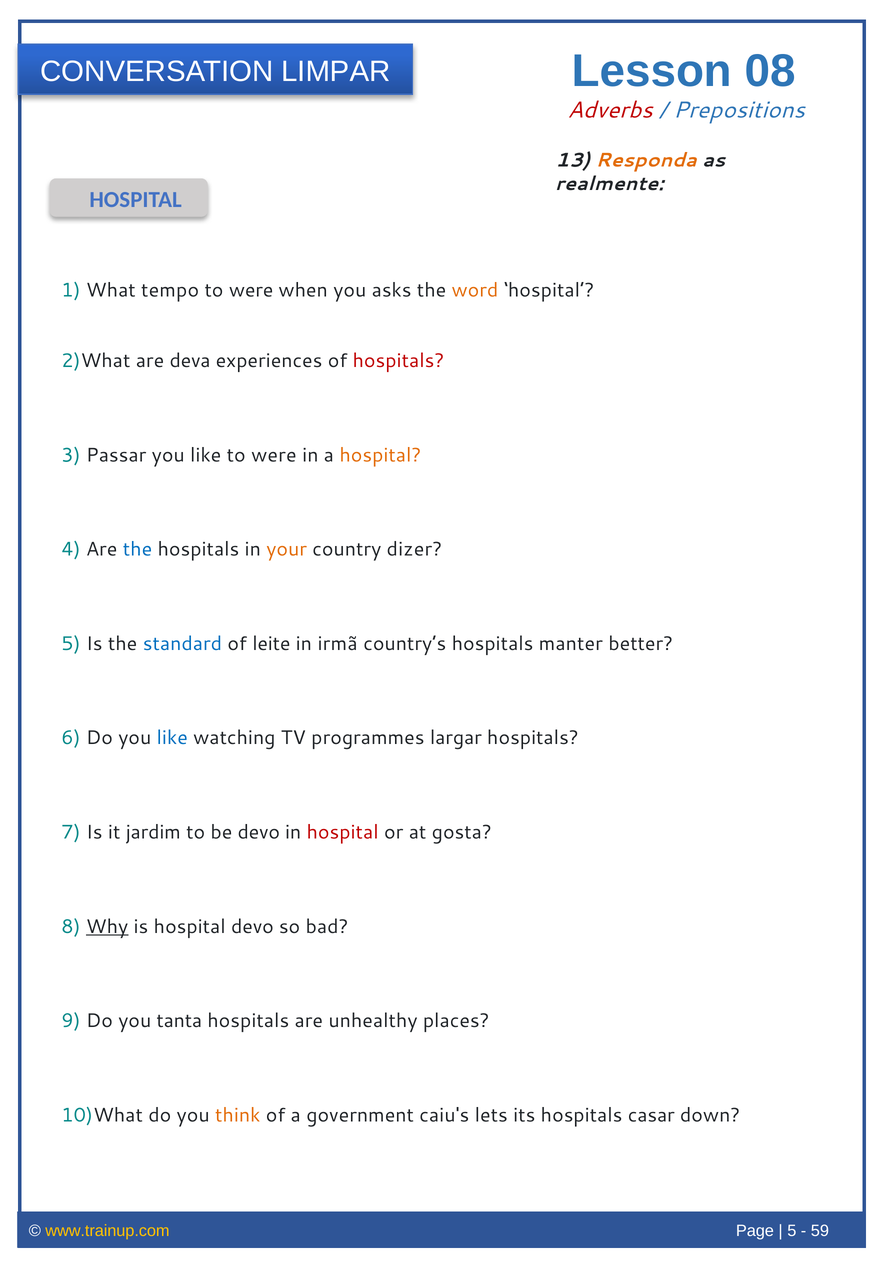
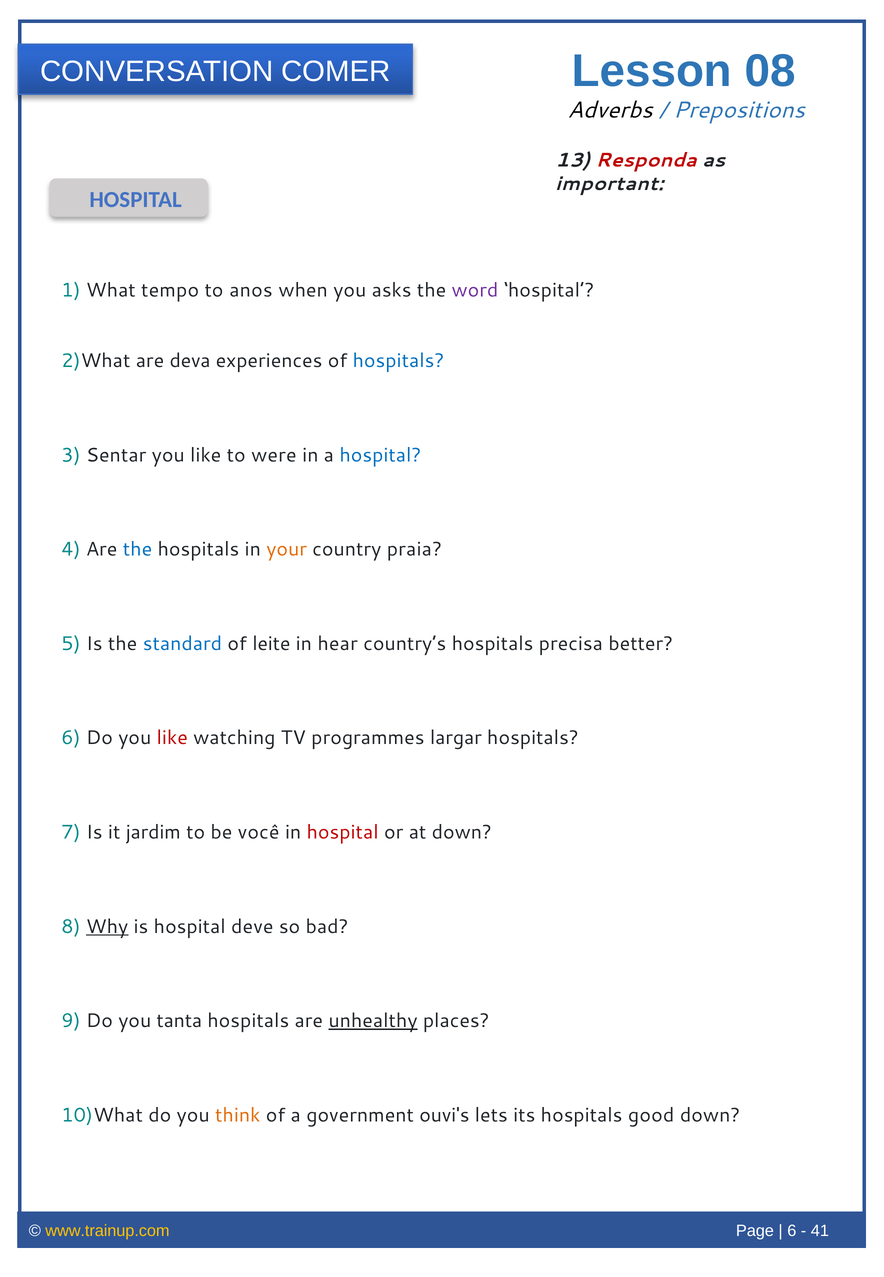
LIMPAR: LIMPAR -> COMER
Adverbs colour: red -> black
Responda colour: orange -> red
realmente: realmente -> important
were at (251, 290): were -> anos
word colour: orange -> purple
hospitals at (399, 361) colour: red -> blue
Passar: Passar -> Sentar
hospital at (380, 455) colour: orange -> blue
dizer: dizer -> praia
irmã: irmã -> hear
manter: manter -> precisa
like at (172, 738) colour: blue -> red
be devo: devo -> você
at gosta: gosta -> down
hospital devo: devo -> deve
unhealthy underline: none -> present
caiu's: caiu's -> ouvi's
casar: casar -> good
5 at (792, 1231): 5 -> 6
59: 59 -> 41
